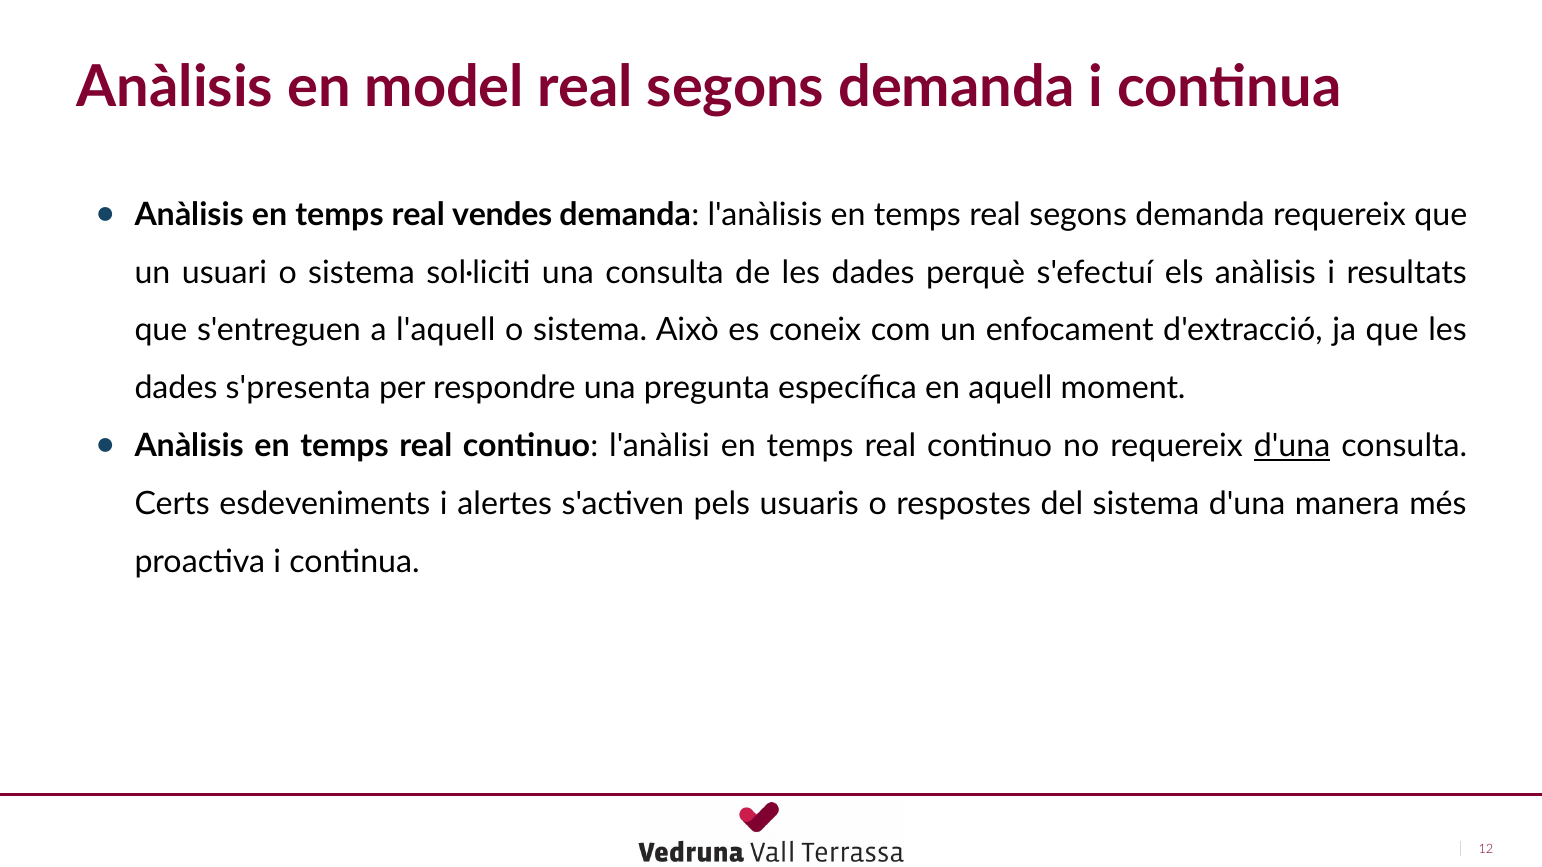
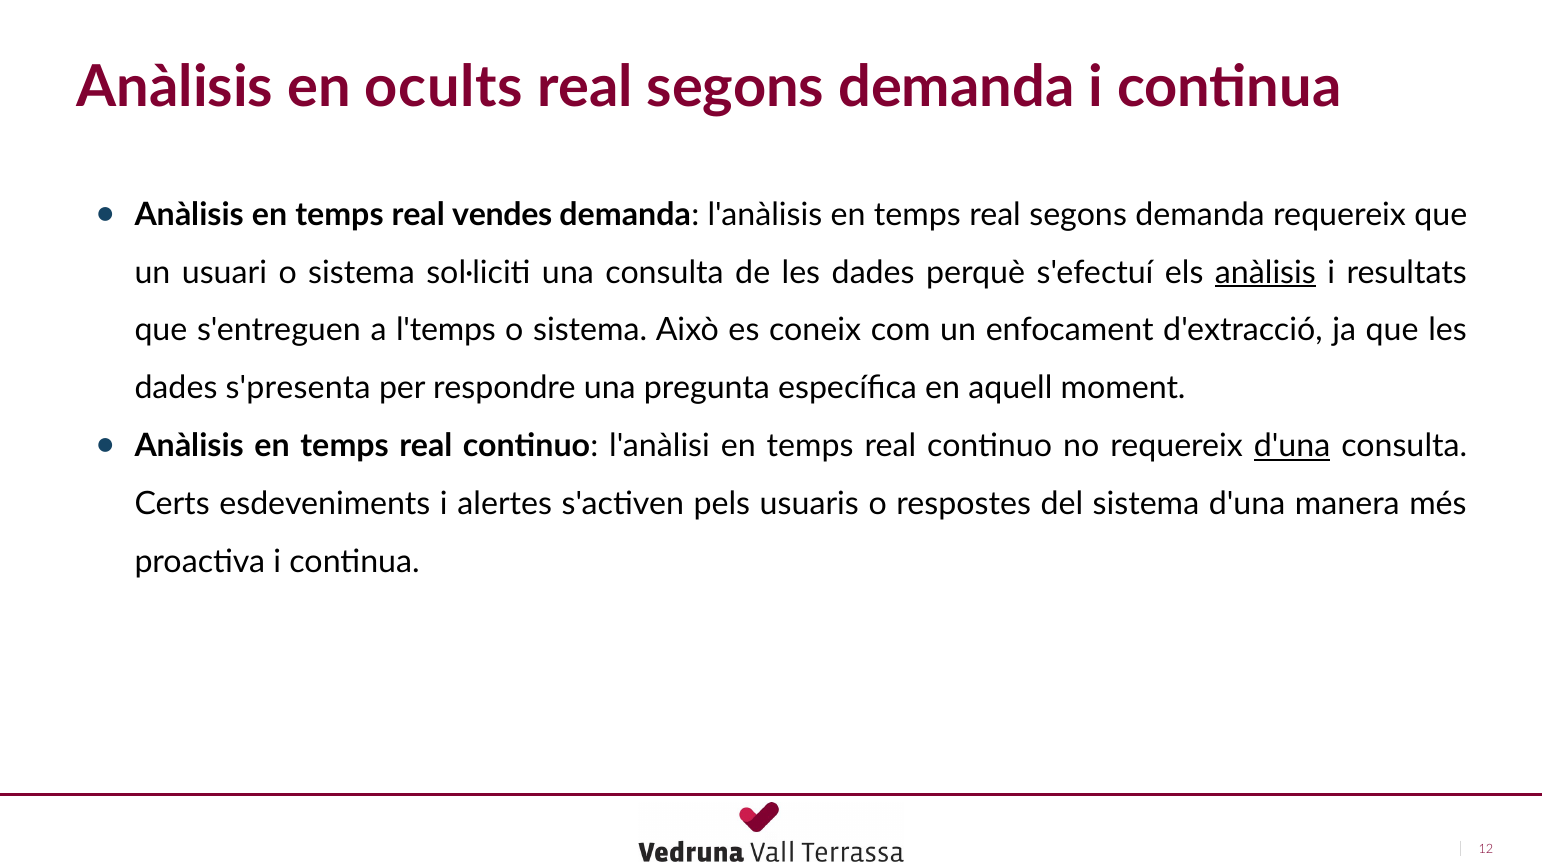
model: model -> ocults
anàlisis at (1265, 273) underline: none -> present
l'aquell: l'aquell -> l'temps
